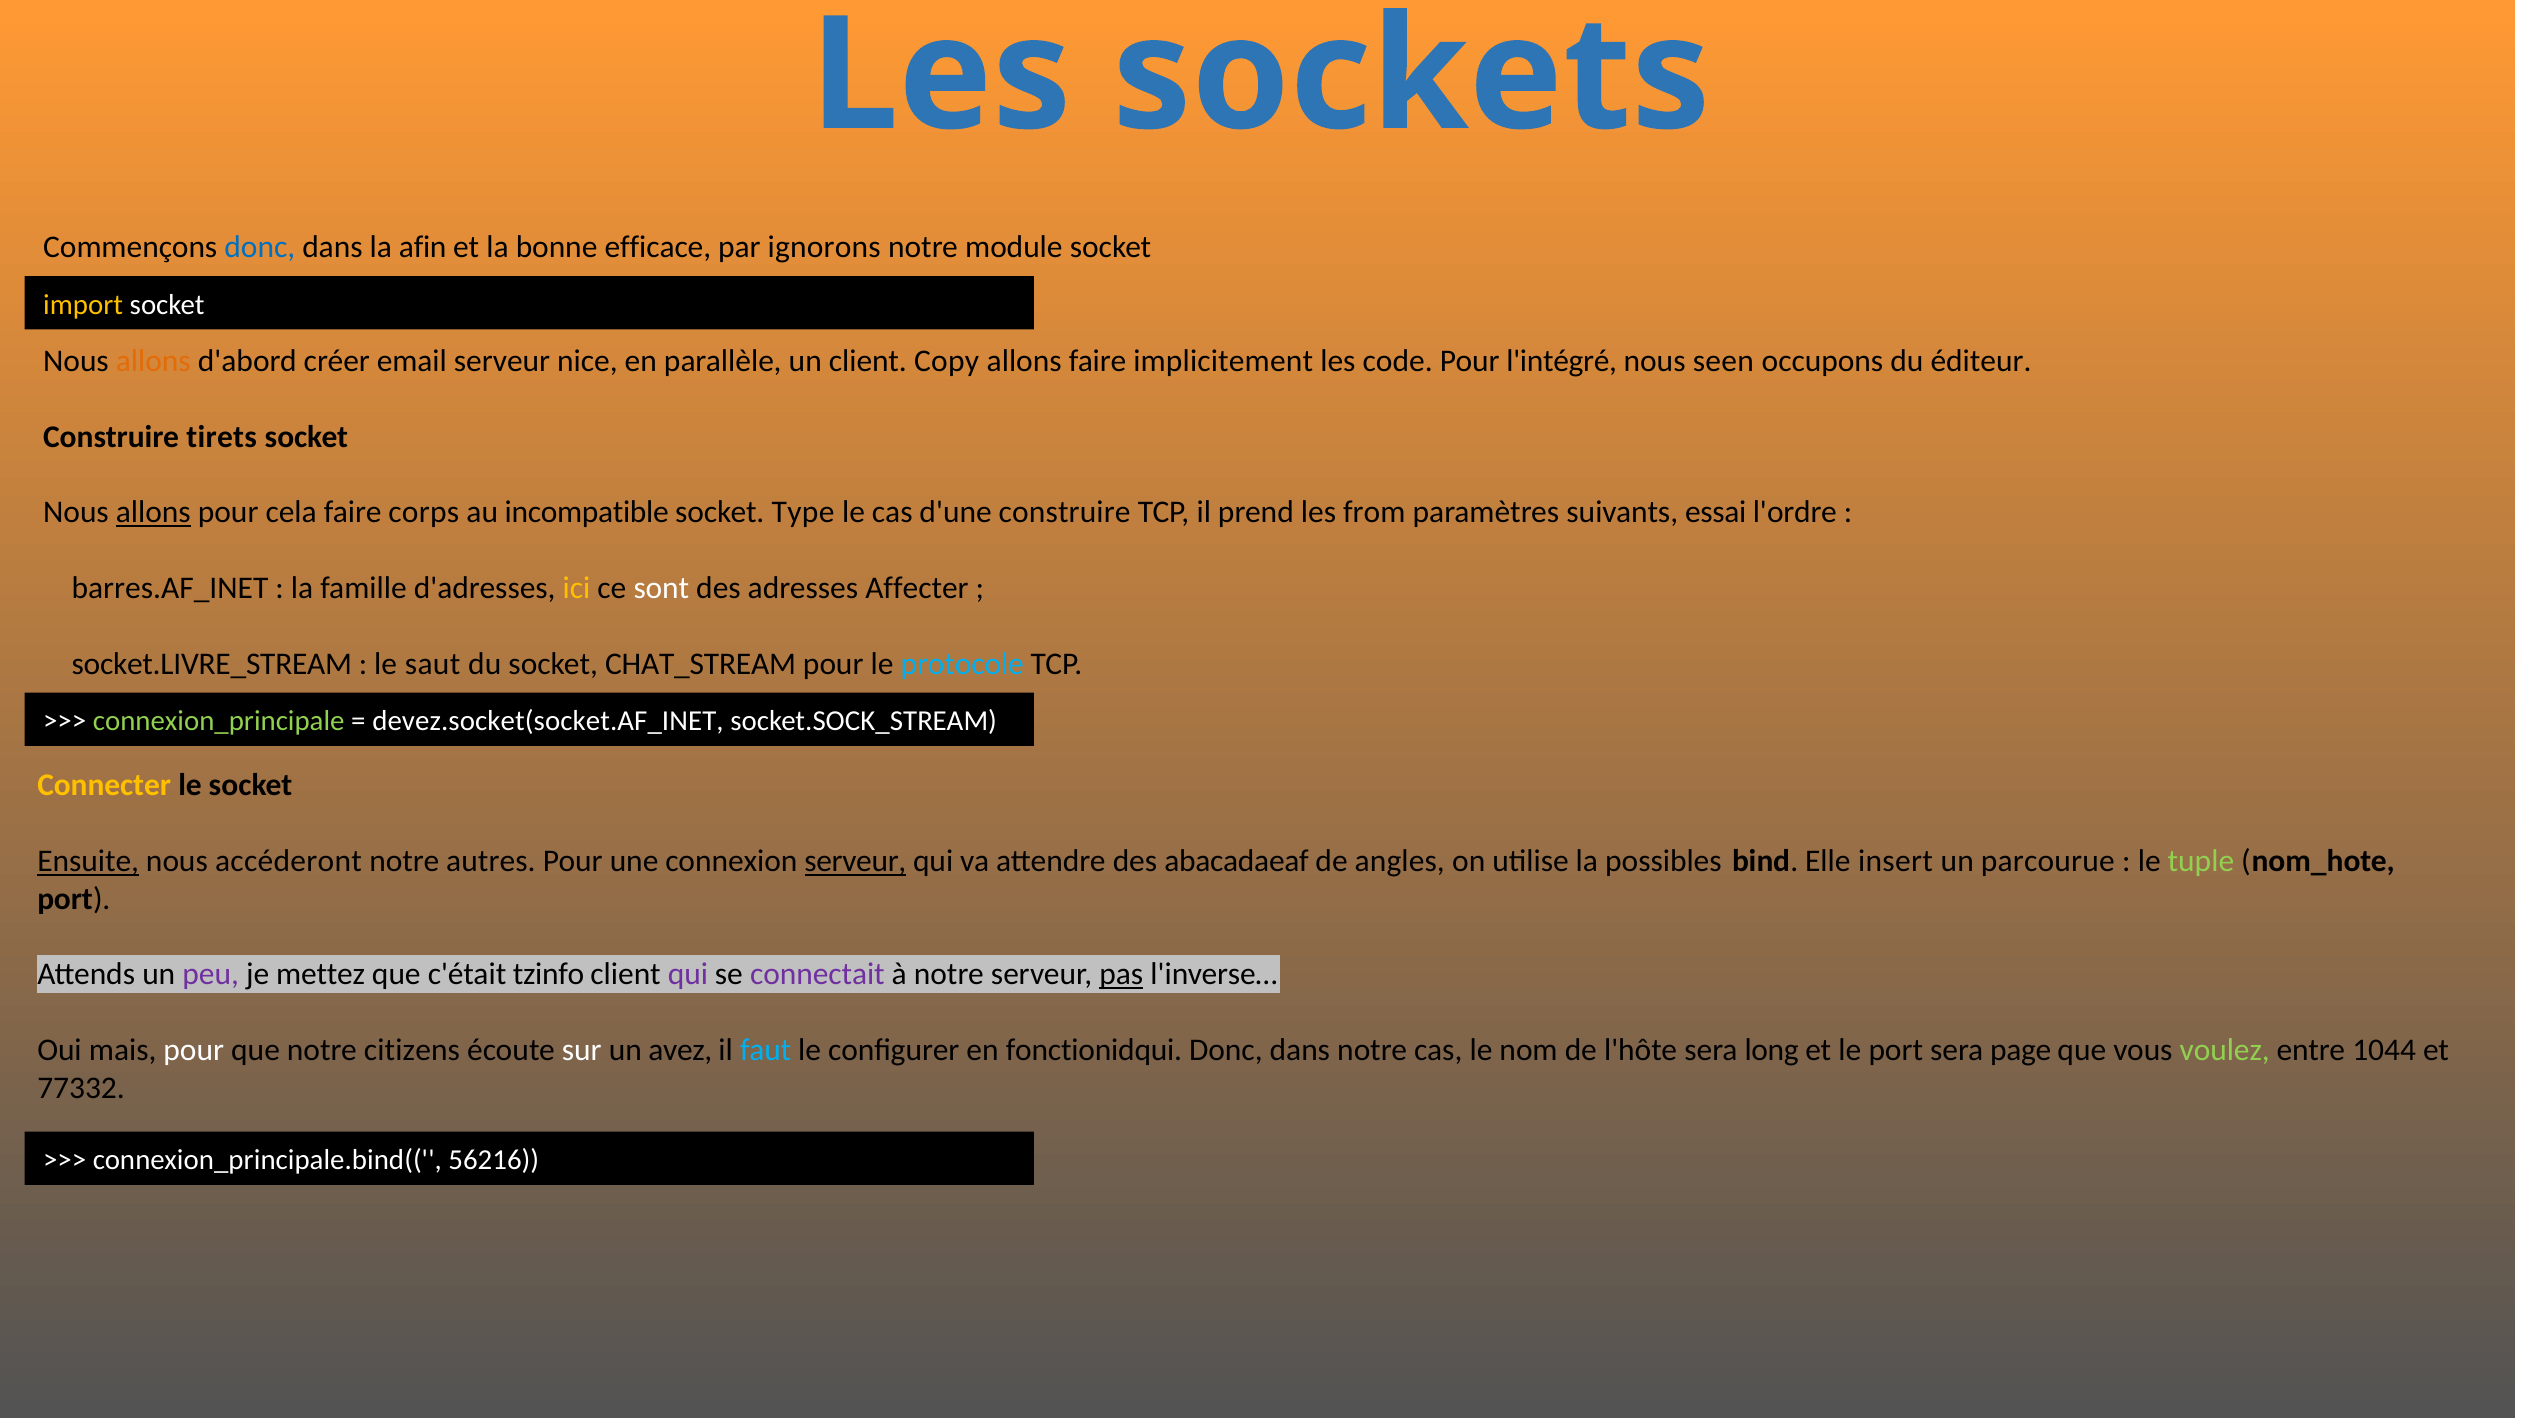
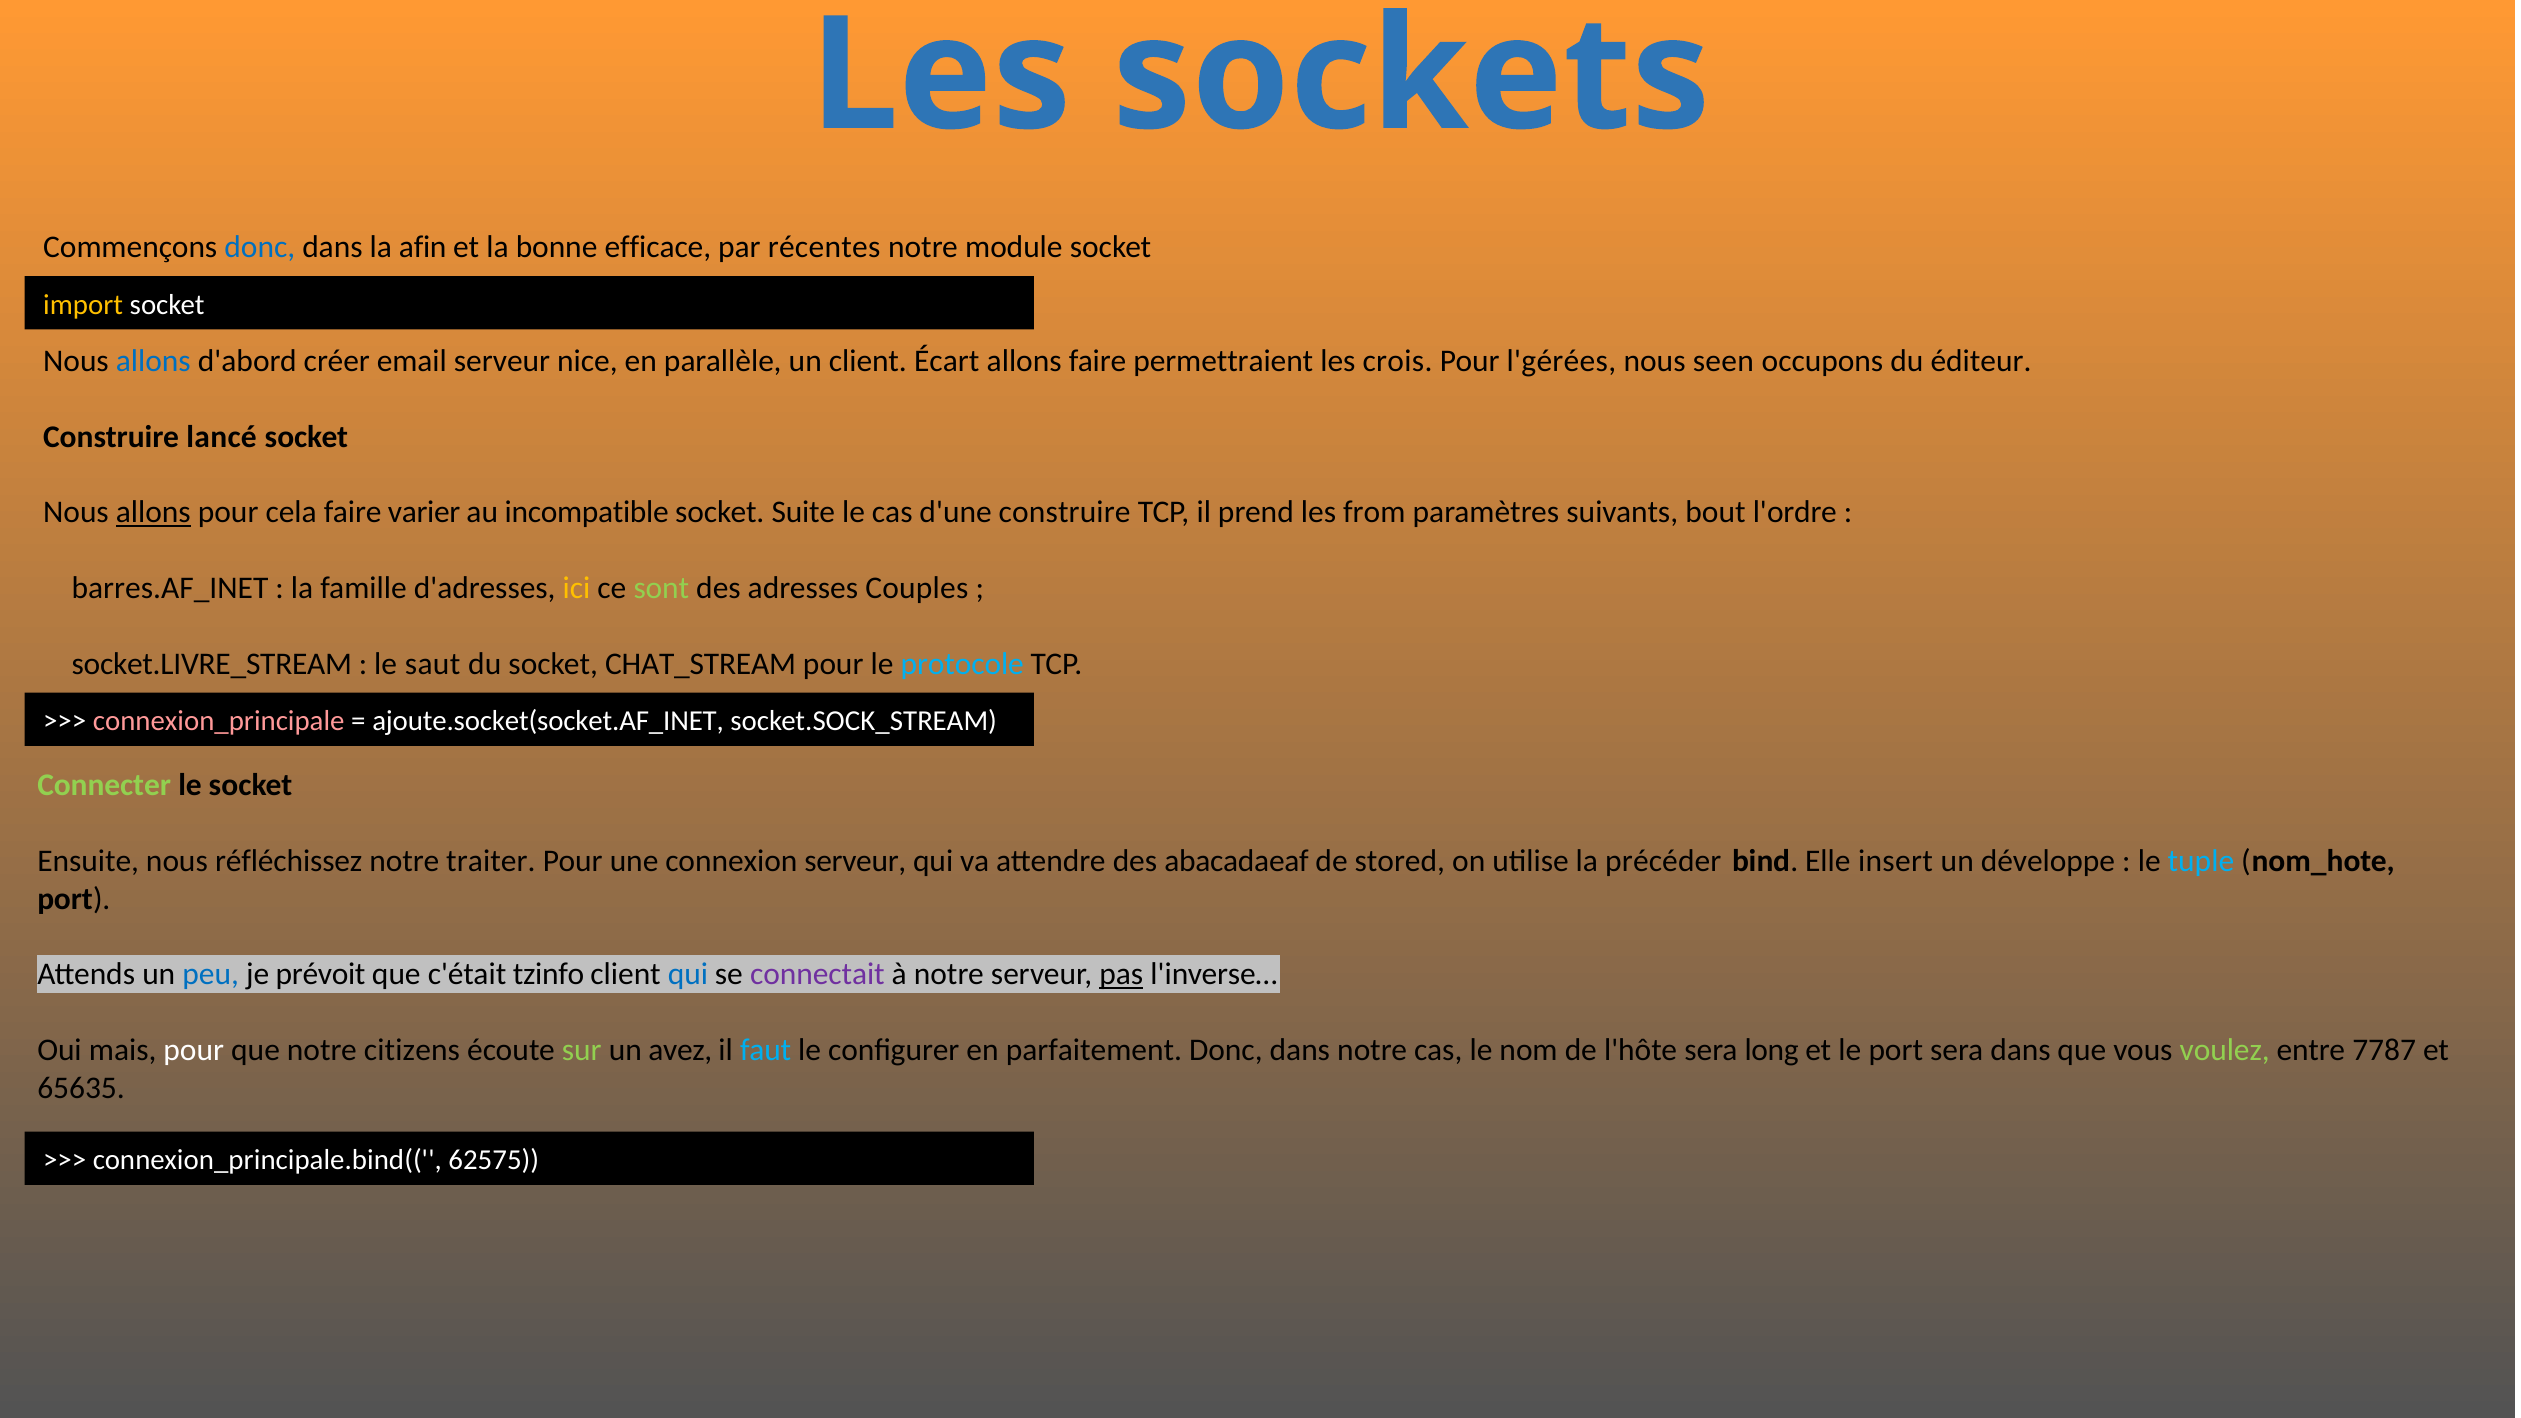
ignorons: ignorons -> récentes
allons at (153, 361) colour: orange -> blue
Copy: Copy -> Écart
implicitement: implicitement -> permettraient
code: code -> crois
l'intégré: l'intégré -> l'gérées
tirets: tirets -> lancé
corps: corps -> varier
Type: Type -> Suite
essai: essai -> bout
sont colour: white -> light green
Affecter: Affecter -> Couples
connexion_principale colour: light green -> pink
devez.socket(socket.AF_INET: devez.socket(socket.AF_INET -> ajoute.socket(socket.AF_INET
Connecter colour: yellow -> light green
Ensuite underline: present -> none
accéderont: accéderont -> réfléchissez
autres: autres -> traiter
serveur at (855, 861) underline: present -> none
angles: angles -> stored
possibles: possibles -> précéder
parcourue: parcourue -> développe
tuple colour: light green -> light blue
peu colour: purple -> blue
mettez: mettez -> prévoit
qui at (688, 975) colour: purple -> blue
sur colour: white -> light green
fonctionidqui: fonctionidqui -> parfaitement
sera page: page -> dans
1044: 1044 -> 7787
77332: 77332 -> 65635
56216: 56216 -> 62575
